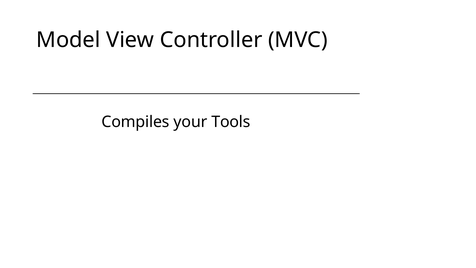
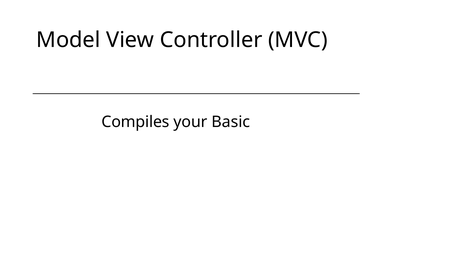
Tools: Tools -> Basic
